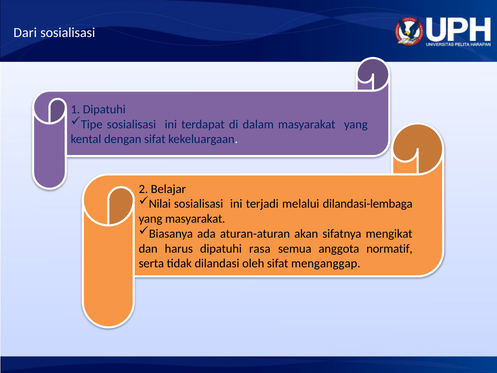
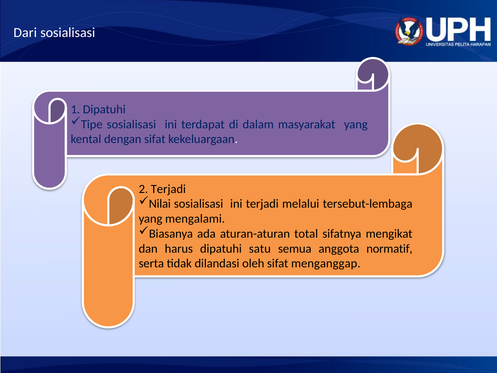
2 Belajar: Belajar -> Terjadi
dilandasi-lembaga: dilandasi-lembaga -> tersebut-lembaga
yang masyarakat: masyarakat -> mengalami
akan: akan -> total
rasa: rasa -> satu
